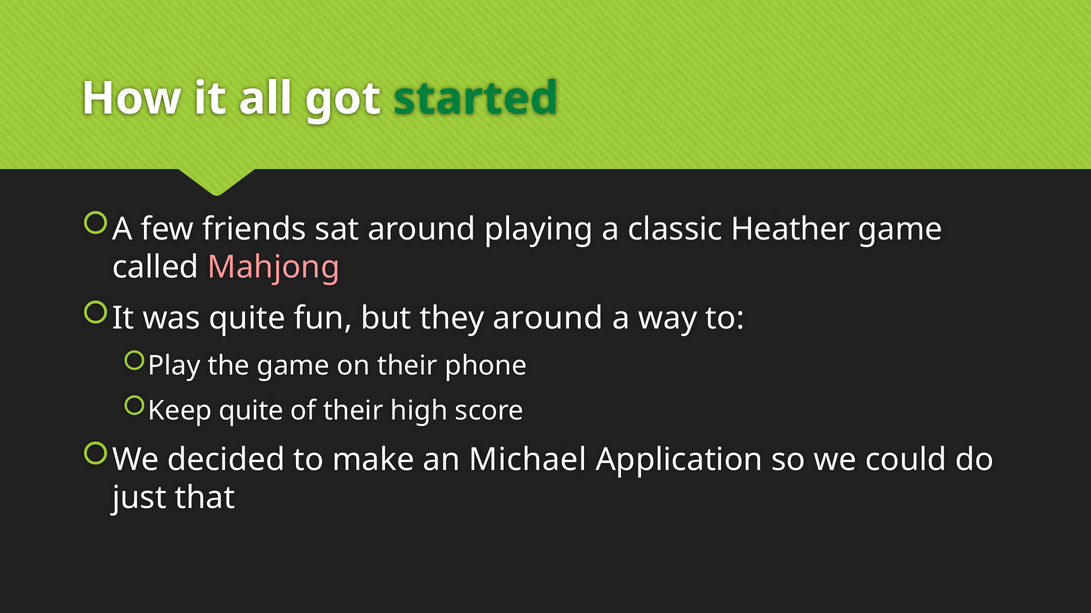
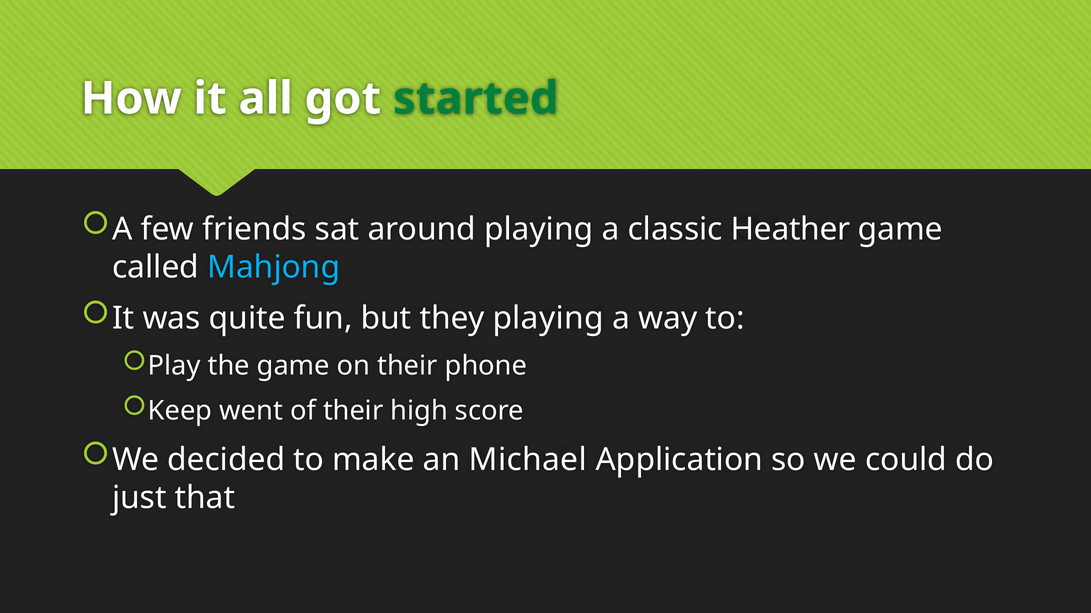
Mahjong colour: pink -> light blue
they around: around -> playing
Keep quite: quite -> went
